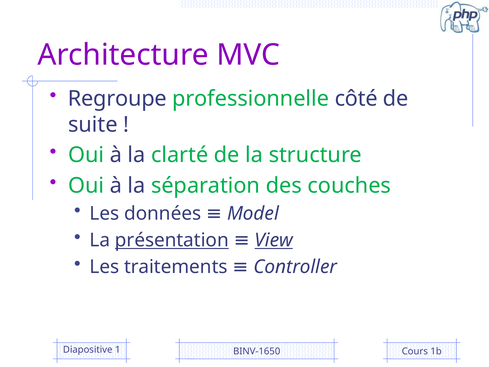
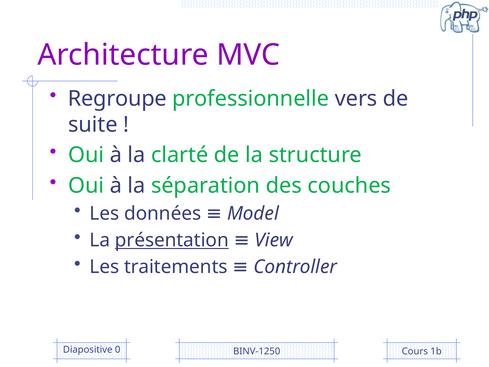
côté: côté -> vers
View underline: present -> none
1: 1 -> 0
BINV-1650: BINV-1650 -> BINV-1250
